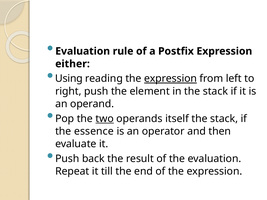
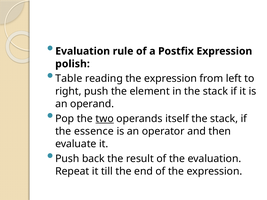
either: either -> polish
Using: Using -> Table
expression at (171, 79) underline: present -> none
